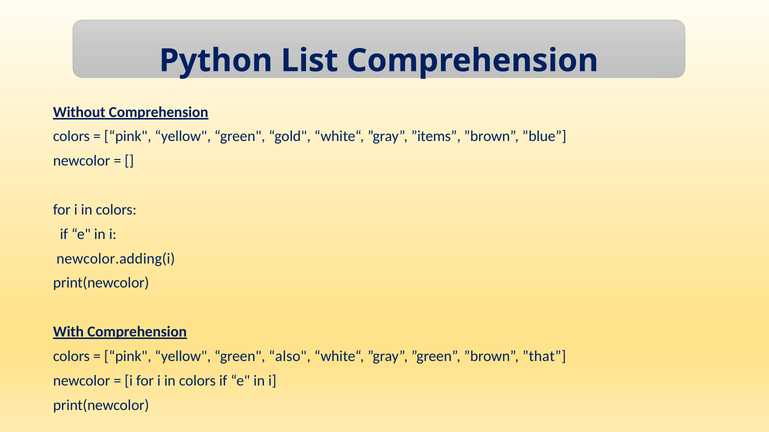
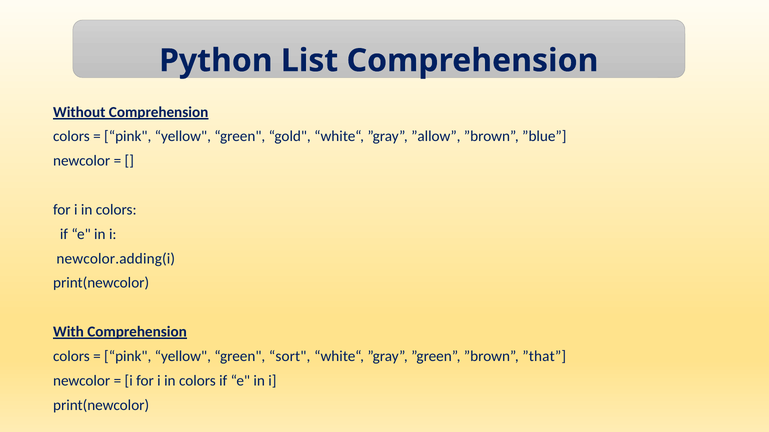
”items: ”items -> ”allow
also: also -> sort
